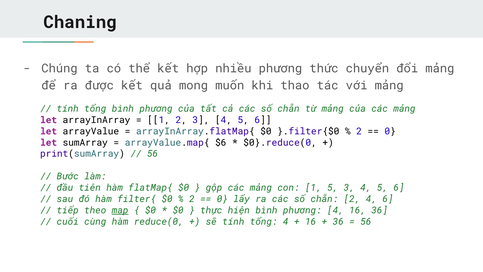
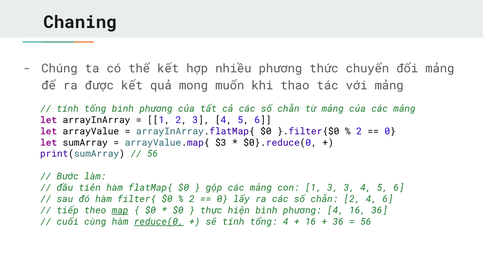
$6: $6 -> $3
1 5: 5 -> 3
reduce(0 underline: none -> present
